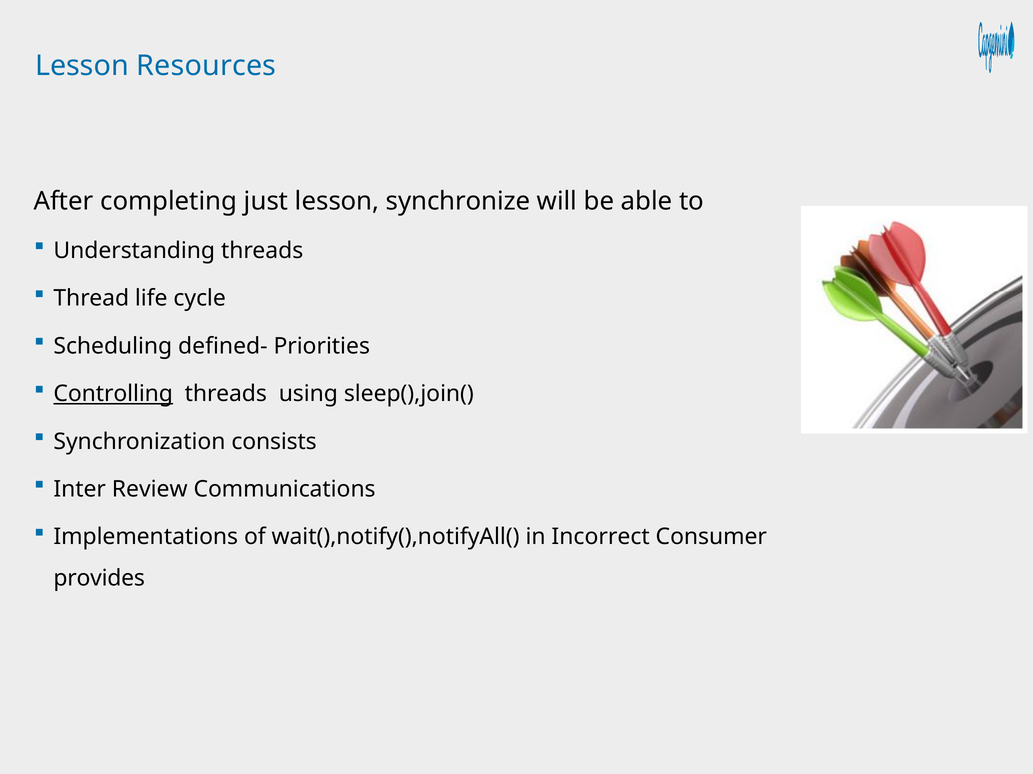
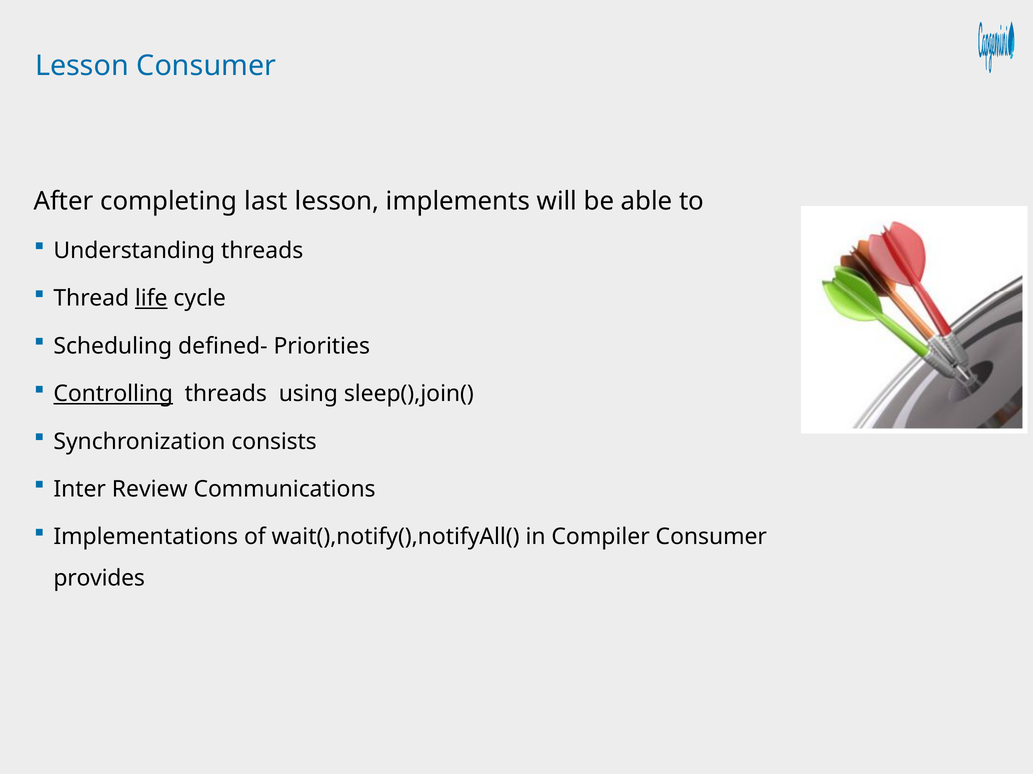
Lesson Resources: Resources -> Consumer
just: just -> last
synchronize: synchronize -> implements
life underline: none -> present
Incorrect: Incorrect -> Compiler
